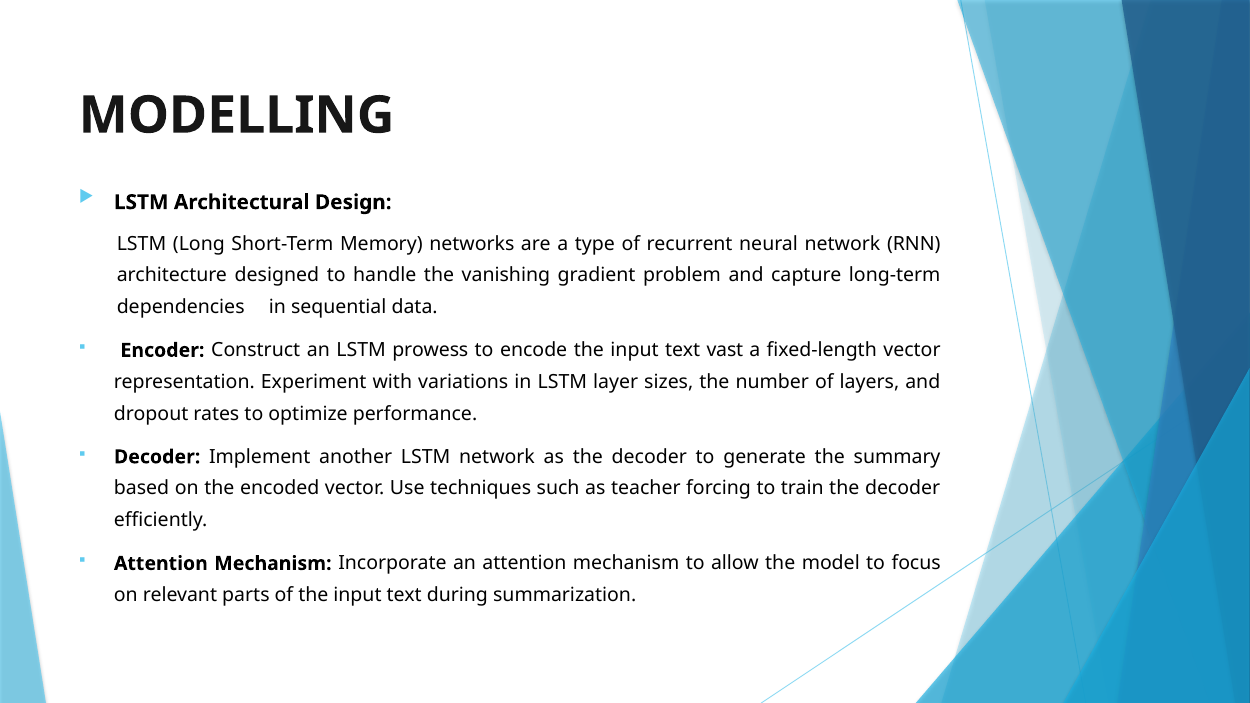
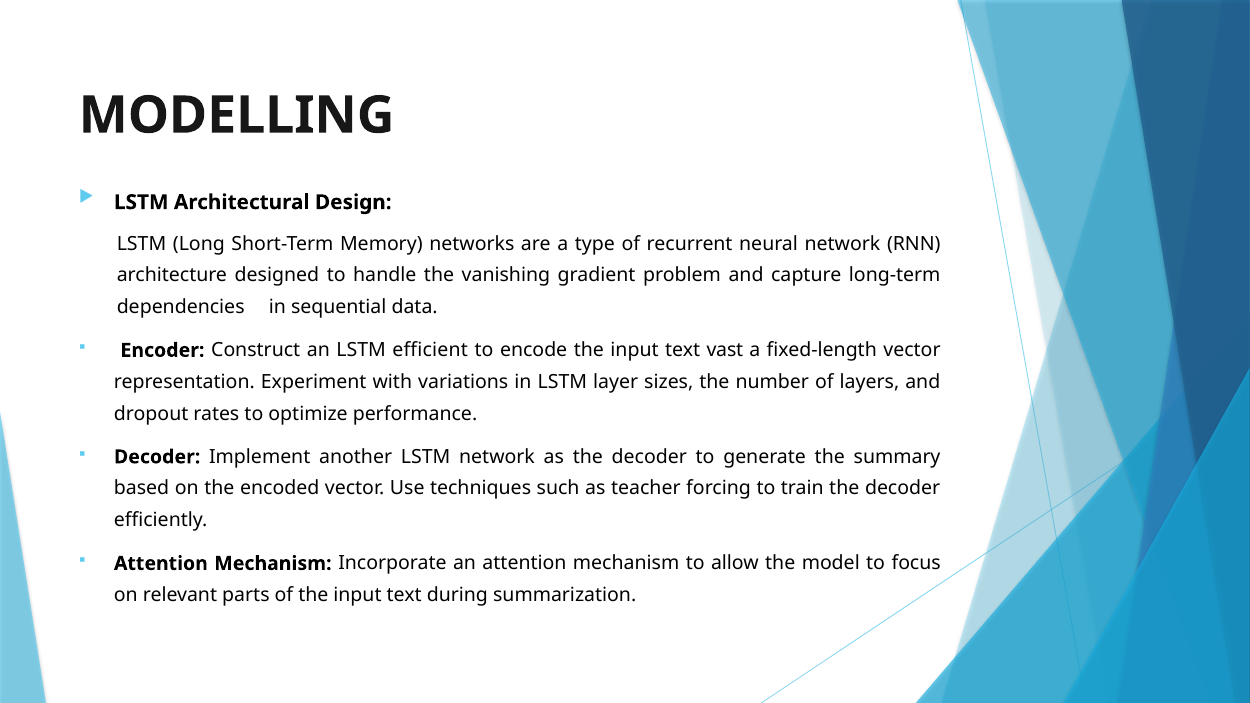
prowess: prowess -> efficient
